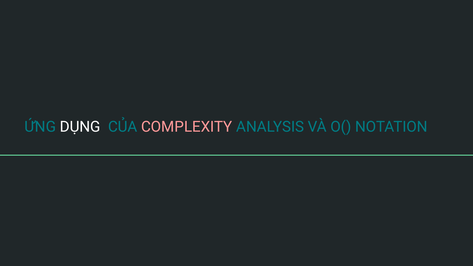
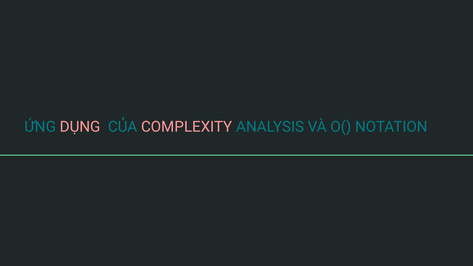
DỤNG colour: white -> pink
